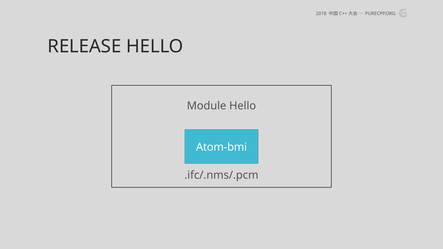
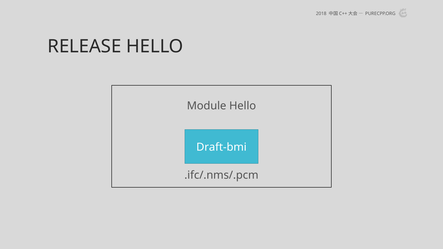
Atom-bmi: Atom-bmi -> Draft-bmi
